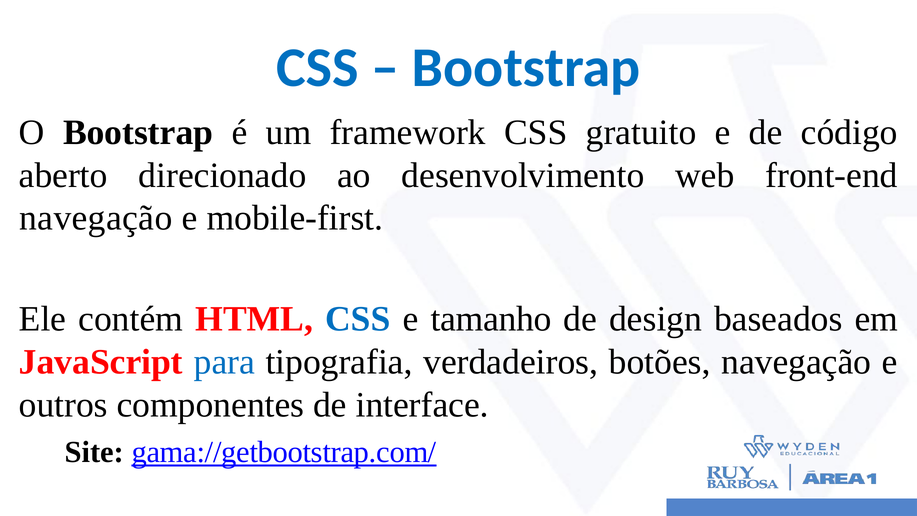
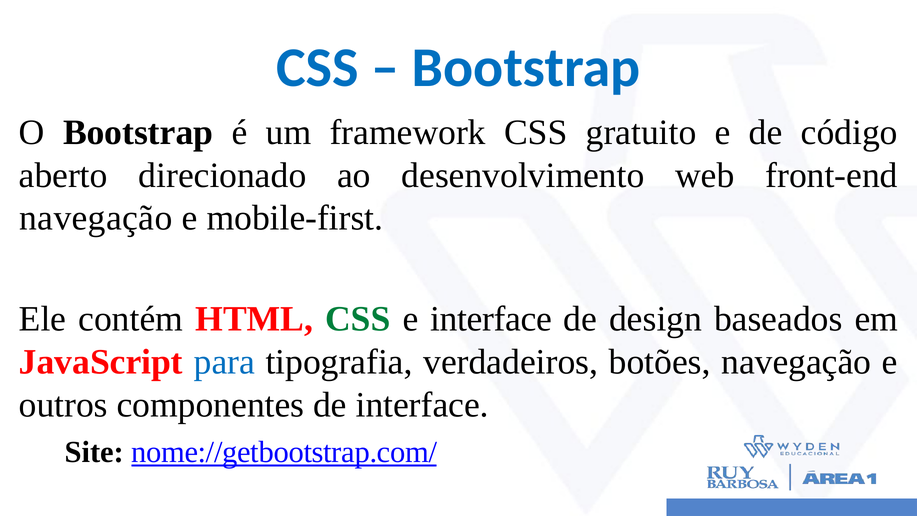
CSS at (358, 319) colour: blue -> green
e tamanho: tamanho -> interface
gama://getbootstrap.com/: gama://getbootstrap.com/ -> nome://getbootstrap.com/
